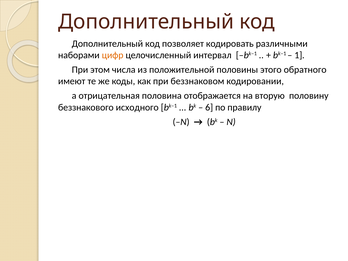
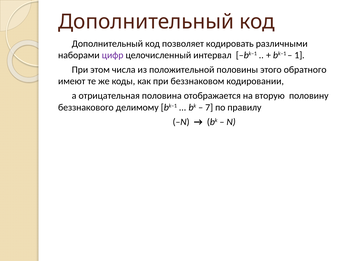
цифр colour: orange -> purple
исходного: исходного -> делимому
6: 6 -> 7
